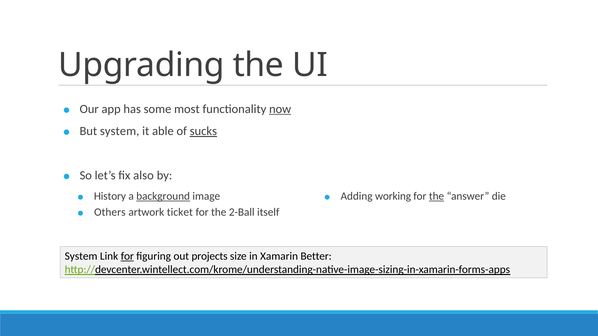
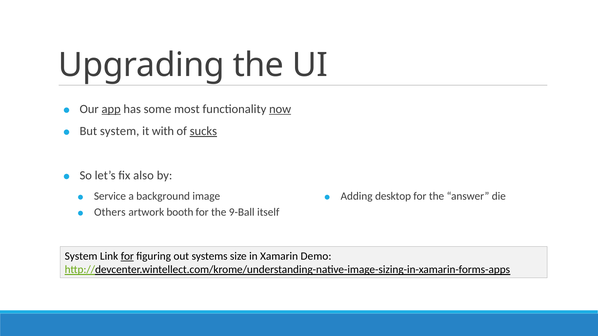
app underline: none -> present
able: able -> with
History: History -> Service
background underline: present -> none
working: working -> desktop
the at (437, 197) underline: present -> none
ticket: ticket -> booth
2-Ball: 2-Ball -> 9-Ball
projects: projects -> systems
Better: Better -> Demo
